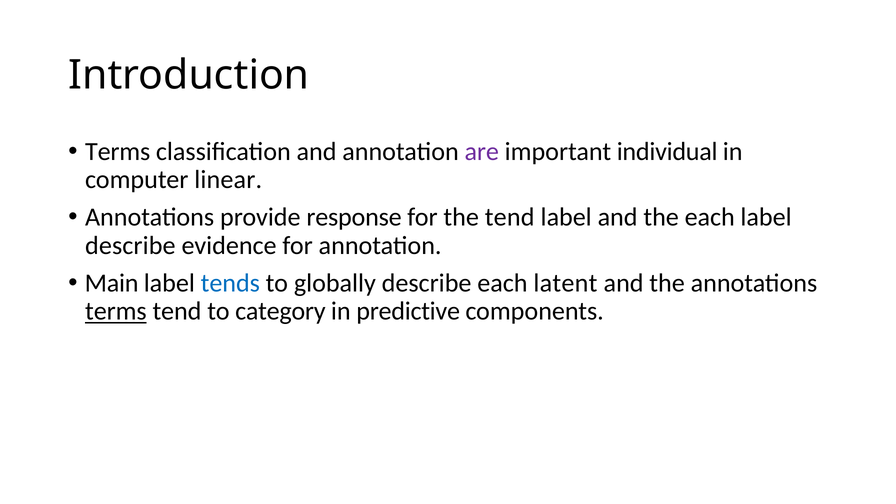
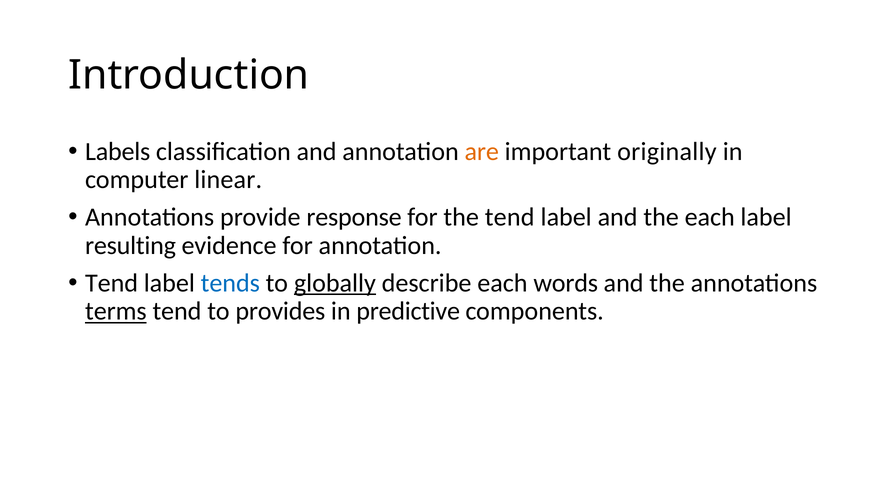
Terms at (118, 151): Terms -> Labels
are colour: purple -> orange
individual: individual -> originally
describe at (130, 246): describe -> resulting
Main at (112, 283): Main -> Tend
globally underline: none -> present
latent: latent -> words
category: category -> provides
